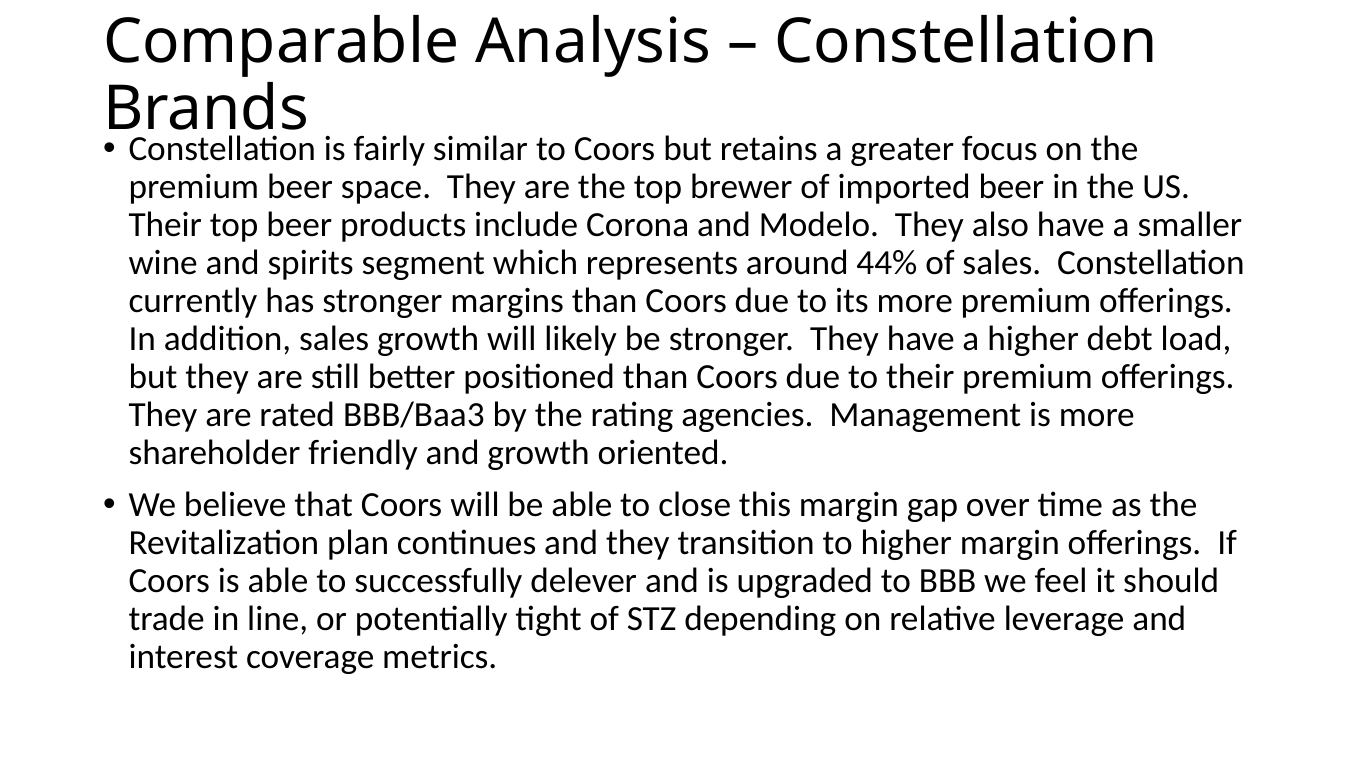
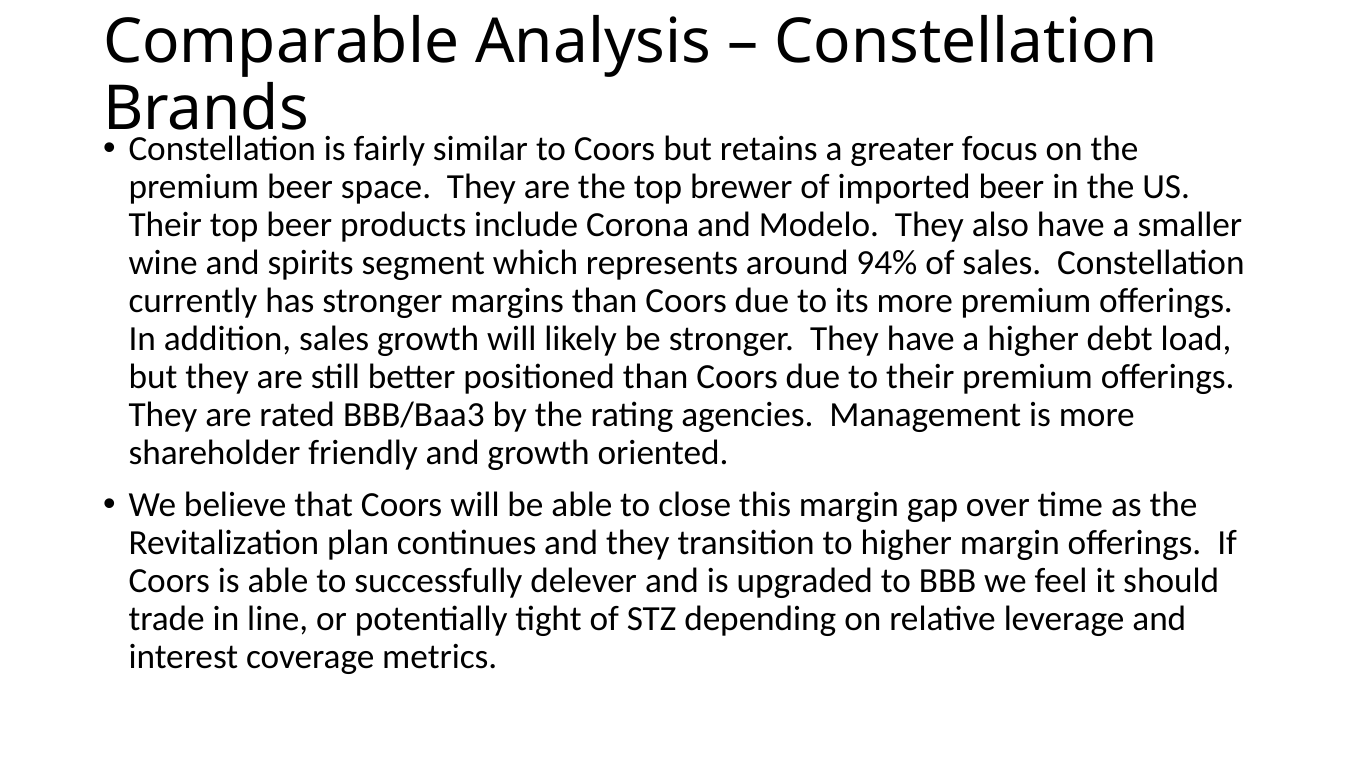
44%: 44% -> 94%
